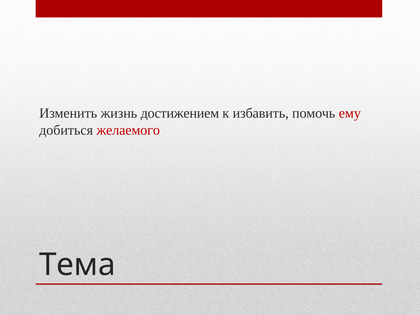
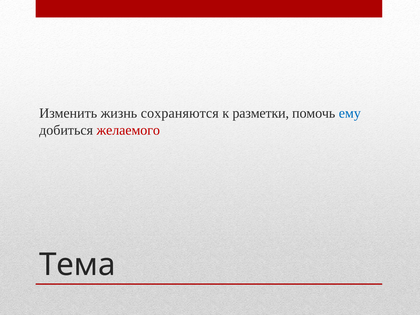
достижением: достижением -> сохраняются
избавить: избавить -> разметки
ему colour: red -> blue
